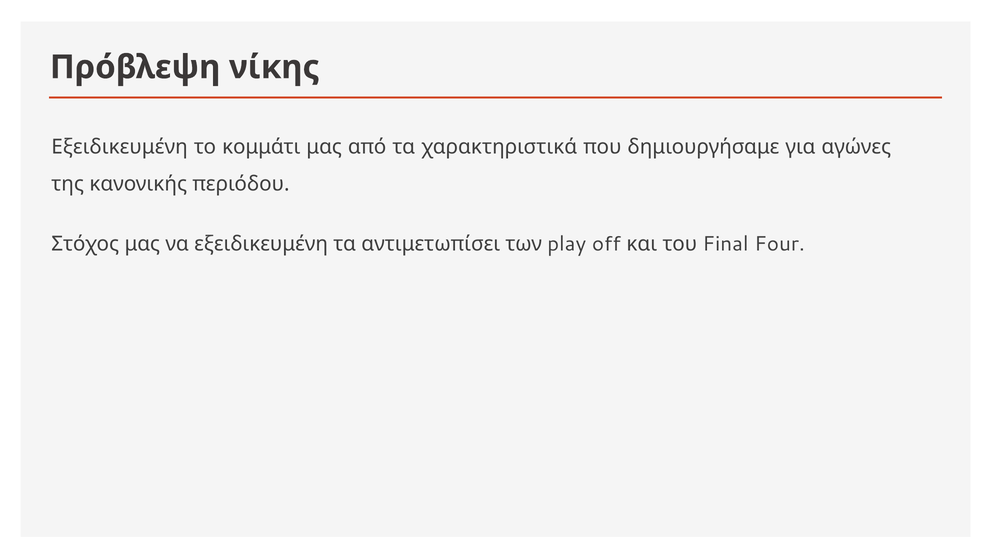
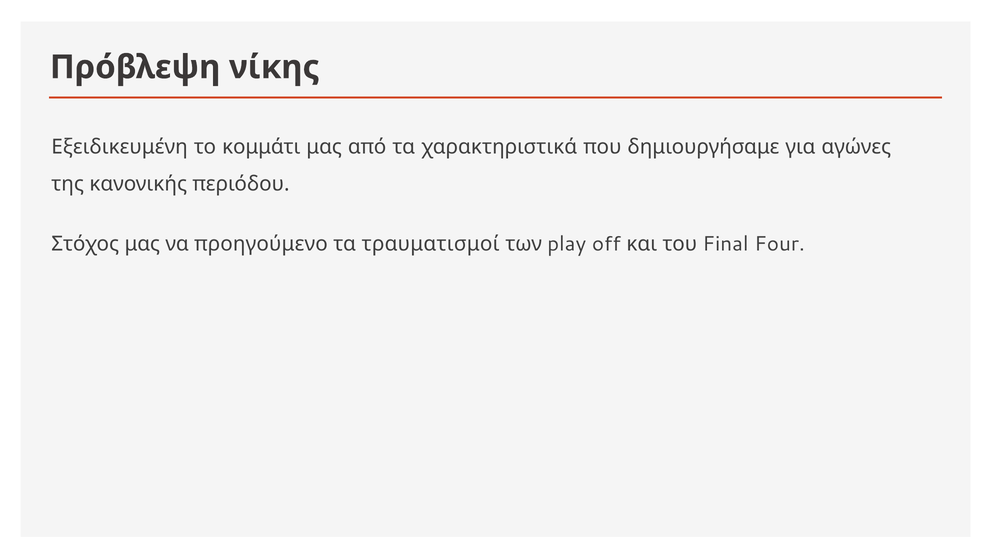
να εξειδικευμένη: εξειδικευμένη -> προηγούμενο
αντιμετωπίσει: αντιμετωπίσει -> τραυματισμοί
